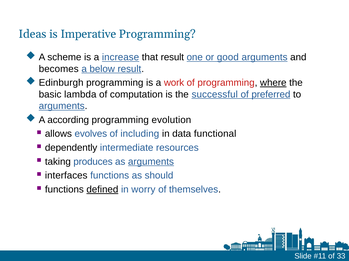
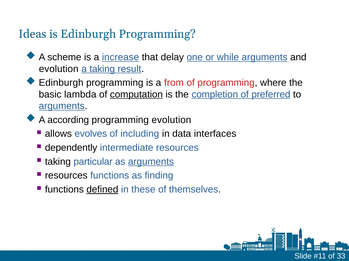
is Imperative: Imperative -> Edinburgh
that result: result -> delay
good: good -> while
becomes at (59, 69): becomes -> evolution
a below: below -> taking
work: work -> from
where underline: present -> none
computation underline: none -> present
successful: successful -> completion
functional: functional -> interfaces
produces: produces -> particular
interfaces at (66, 176): interfaces -> resources
should: should -> finding
worry: worry -> these
